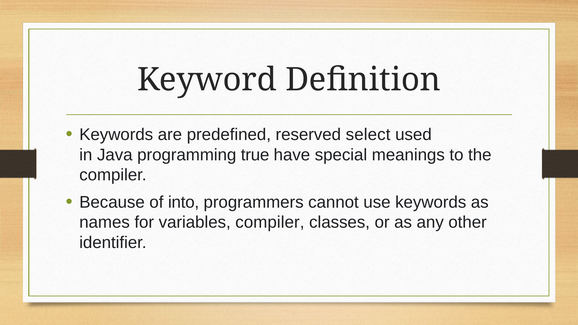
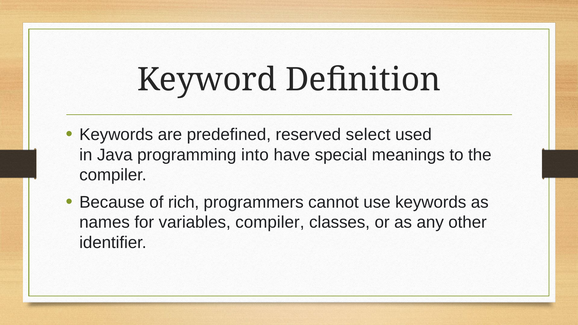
true: true -> into
into: into -> rich
